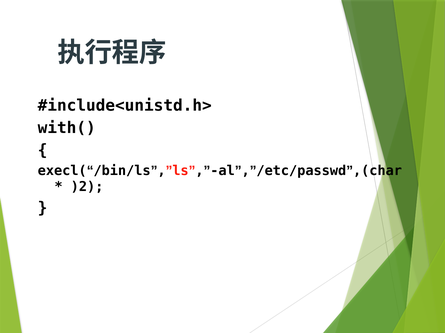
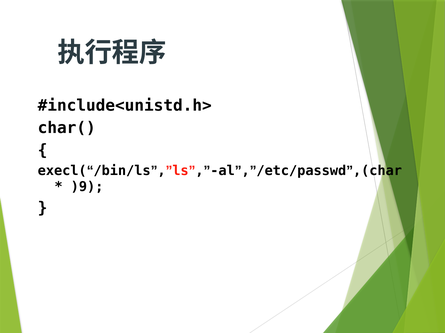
with(: with( -> char(
)2: )2 -> )9
